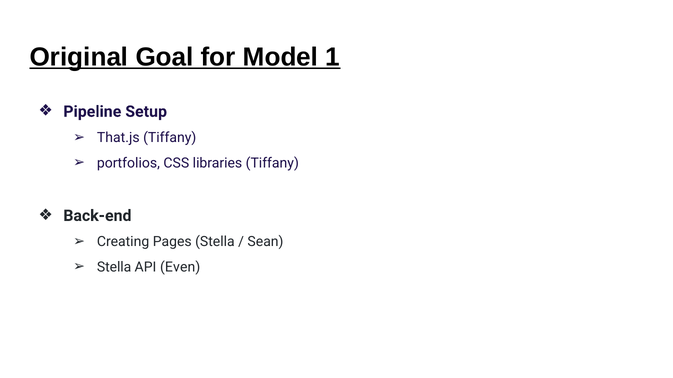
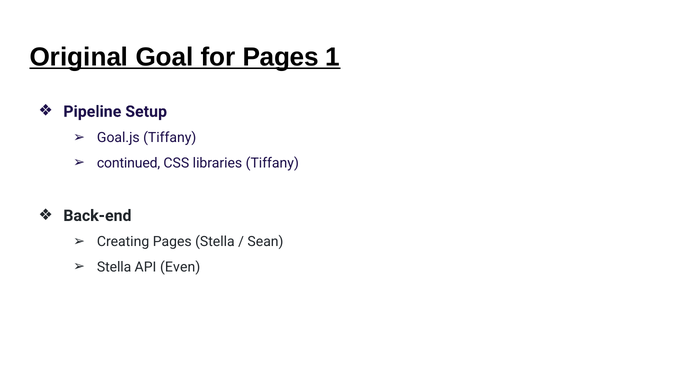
for Model: Model -> Pages
That.js: That.js -> Goal.js
portfolios: portfolios -> continued
